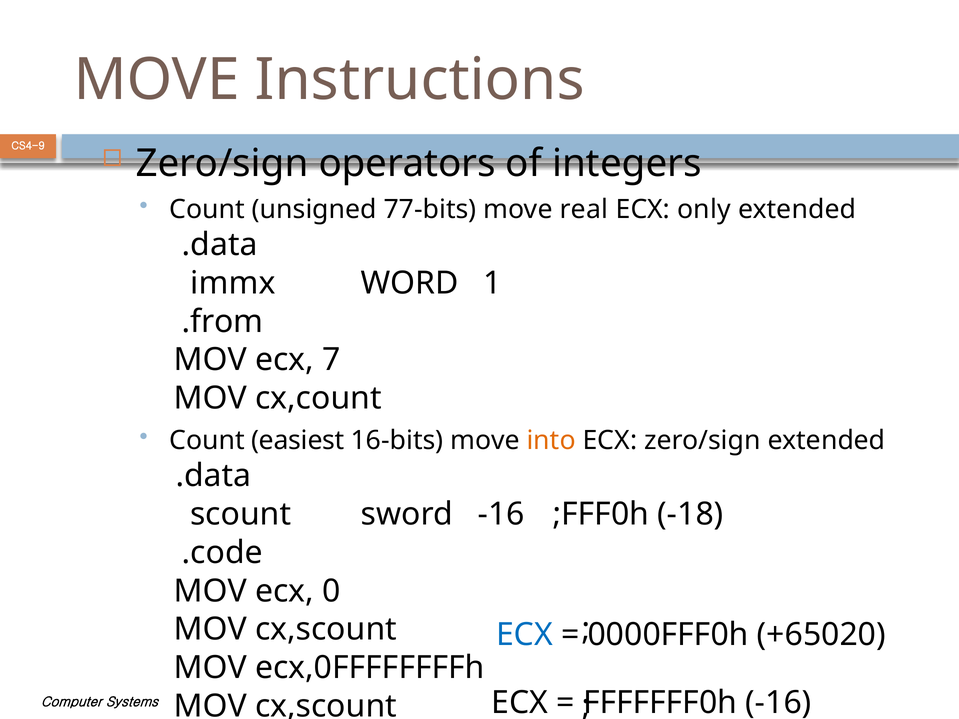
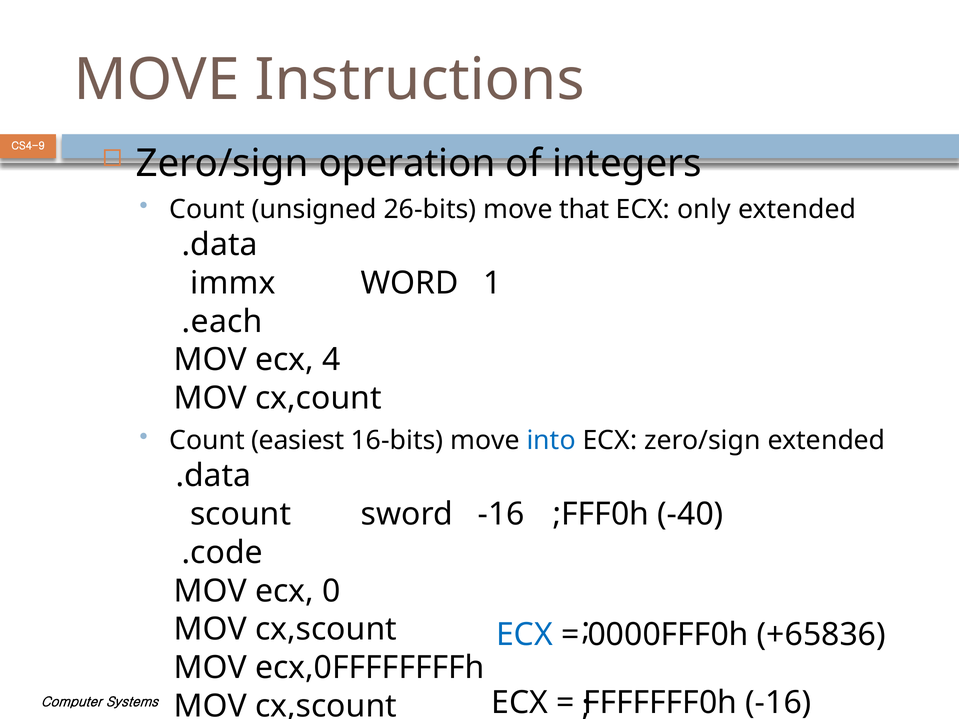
operators: operators -> operation
77-bits: 77-bits -> 26-bits
real: real -> that
.from: .from -> .each
7: 7 -> 4
into colour: orange -> blue
-18: -18 -> -40
+65020: +65020 -> +65836
